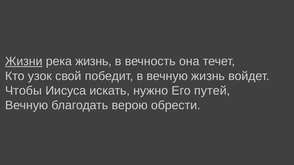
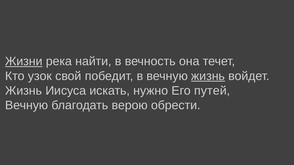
река жизнь: жизнь -> найти
жизнь at (208, 76) underline: none -> present
Чтобы at (24, 91): Чтобы -> Жизнь
